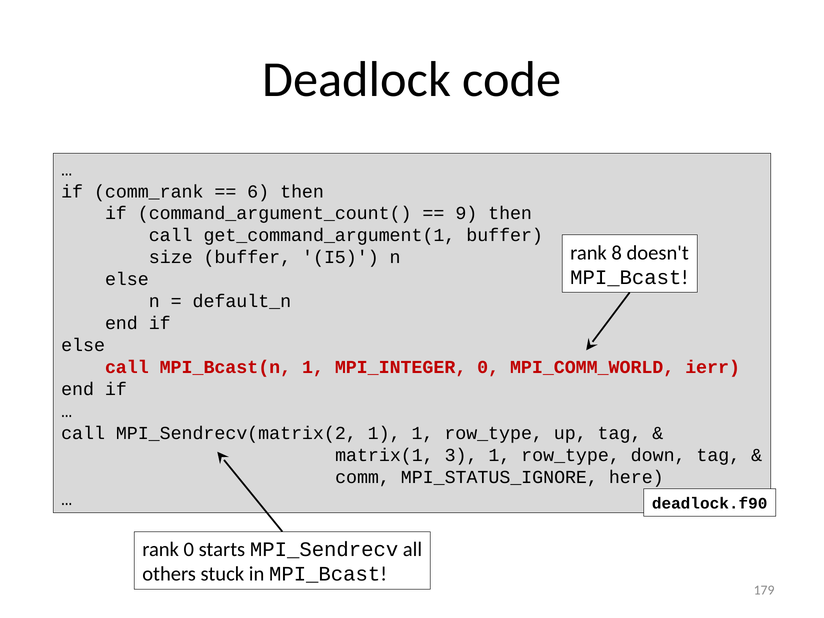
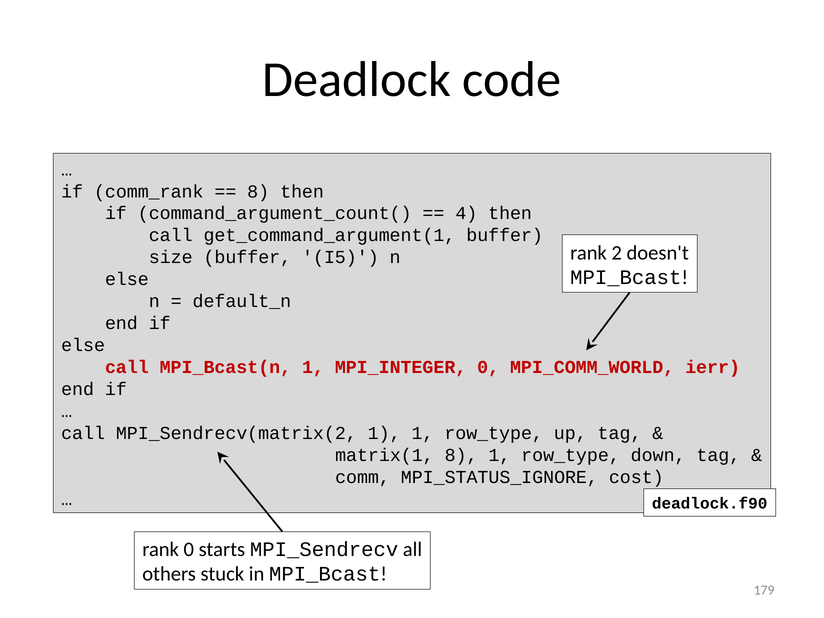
6 at (258, 191): 6 -> 8
9: 9 -> 4
8: 8 -> 2
matrix(1 3: 3 -> 8
here: here -> cost
